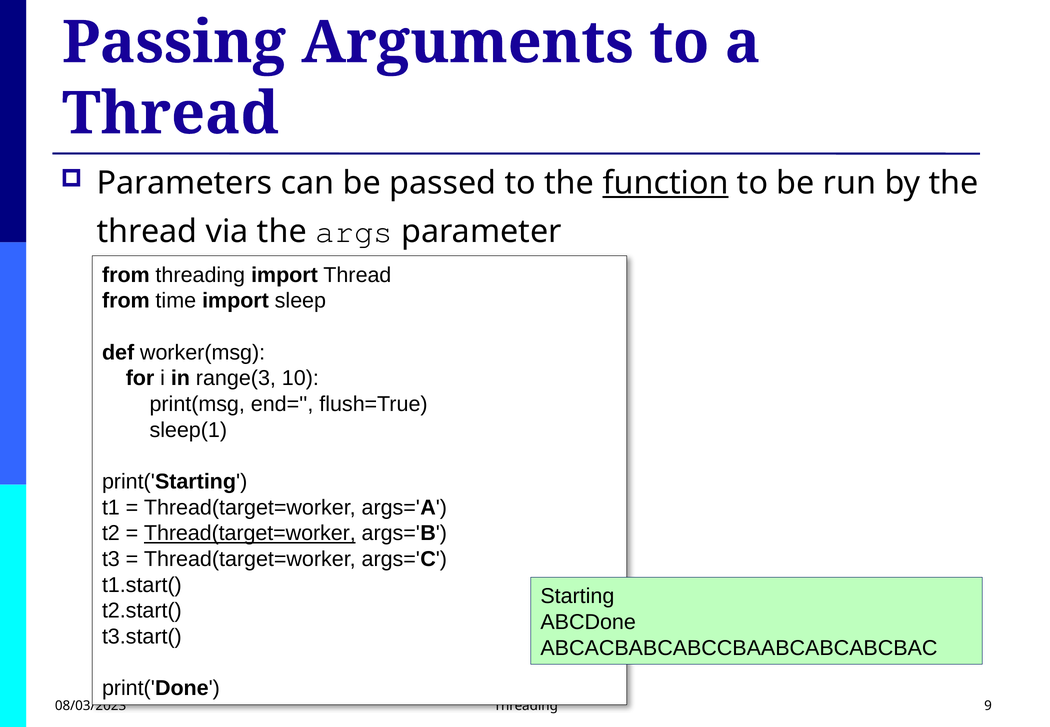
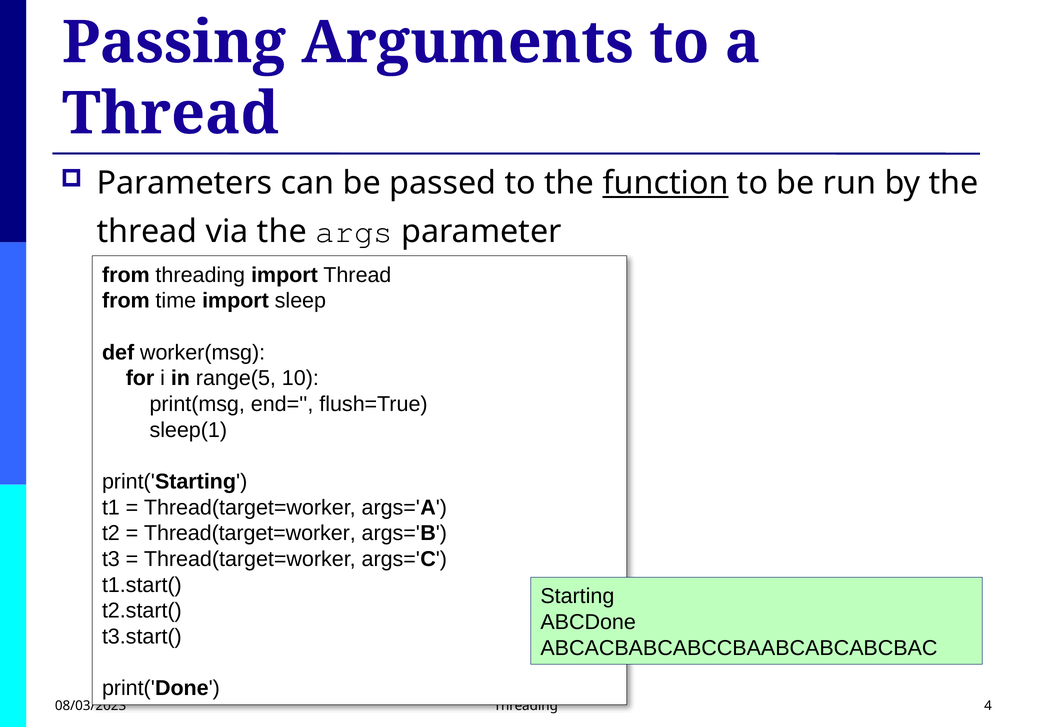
range(3: range(3 -> range(5
Thread(target=worker at (250, 533) underline: present -> none
9: 9 -> 4
